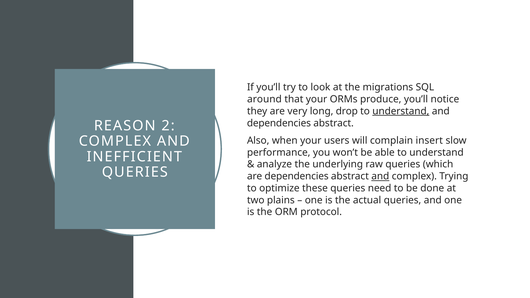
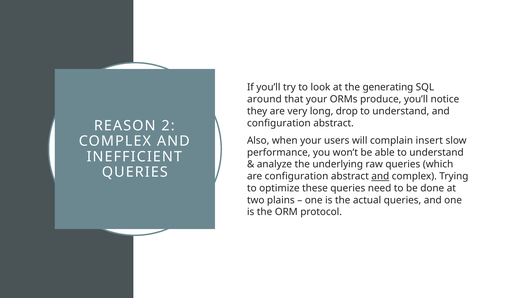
migrations: migrations -> generating
understand at (401, 111) underline: present -> none
dependencies at (279, 123): dependencies -> configuration
are dependencies: dependencies -> configuration
